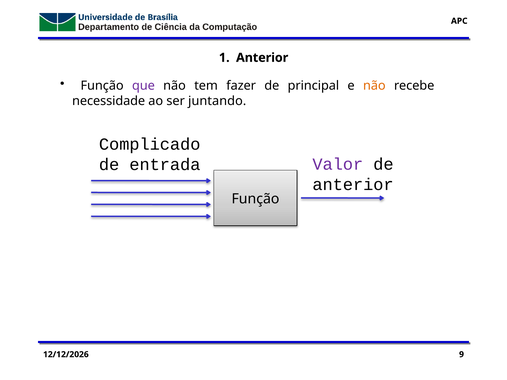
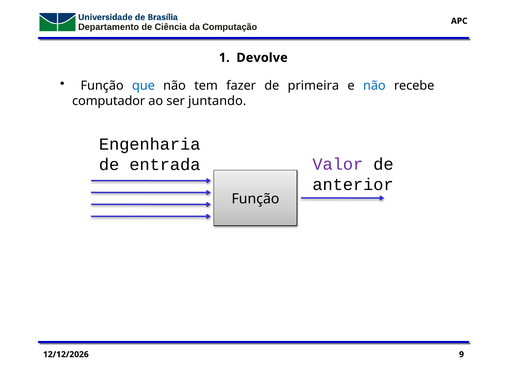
1 Anterior: Anterior -> Devolve
que colour: purple -> blue
principal: principal -> primeira
não at (374, 86) colour: orange -> blue
necessidade: necessidade -> computador
Complicado: Complicado -> Engenharia
